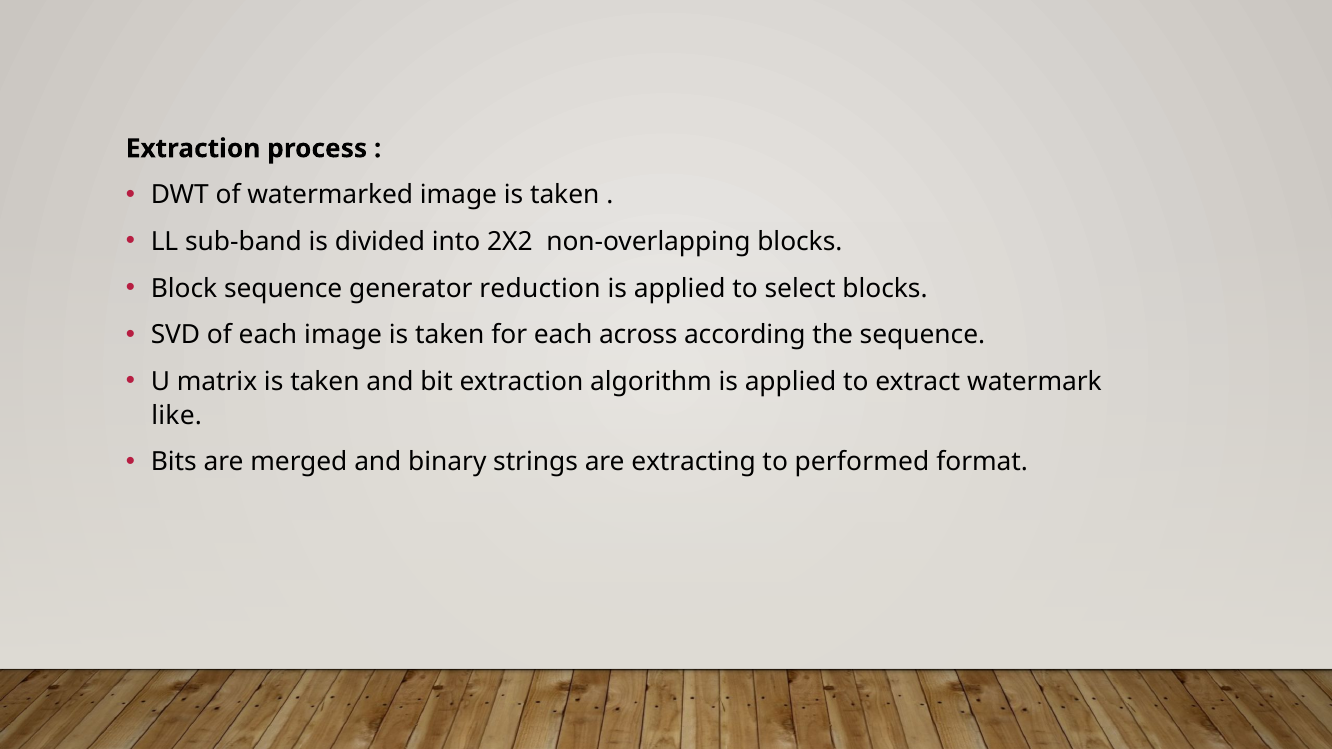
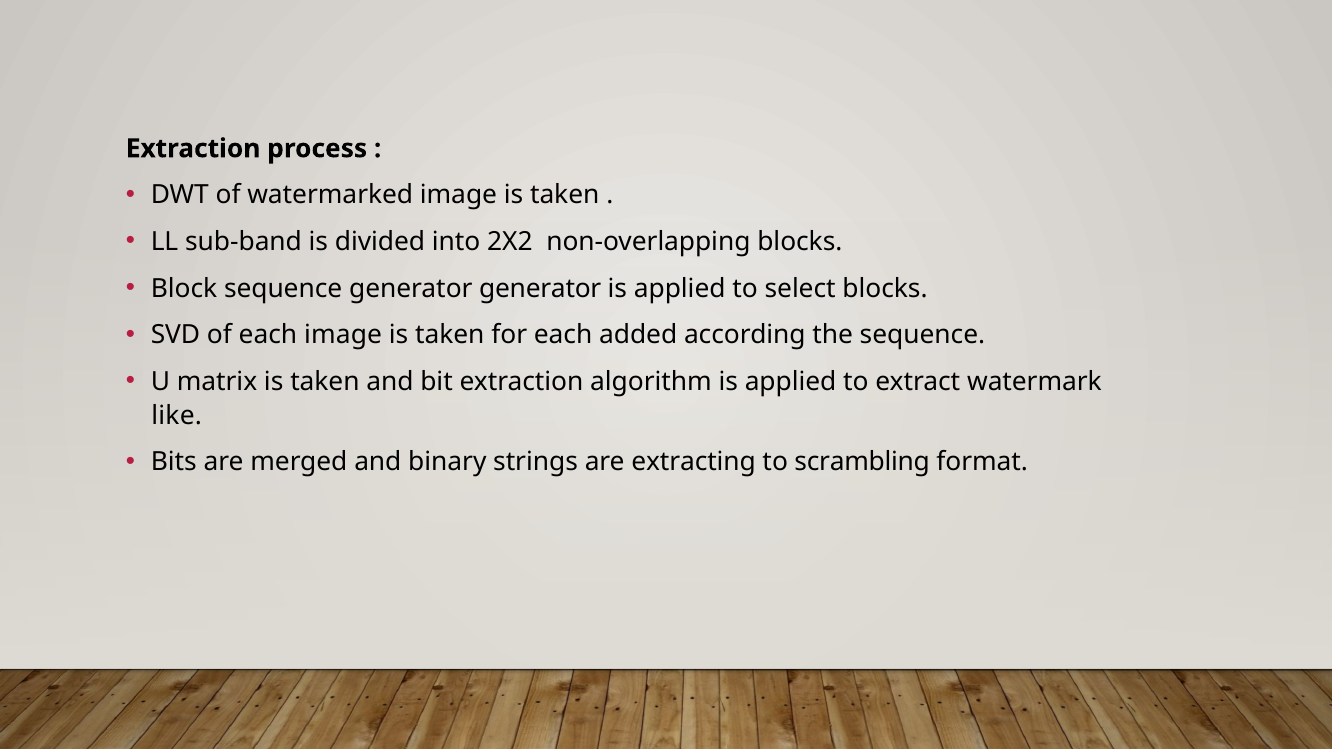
generator reduction: reduction -> generator
across: across -> added
performed: performed -> scrambling
